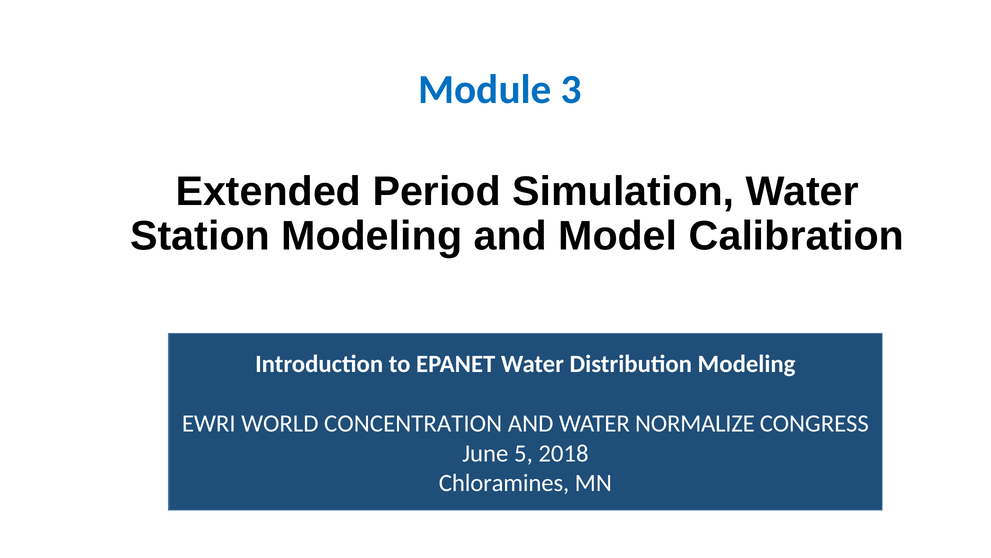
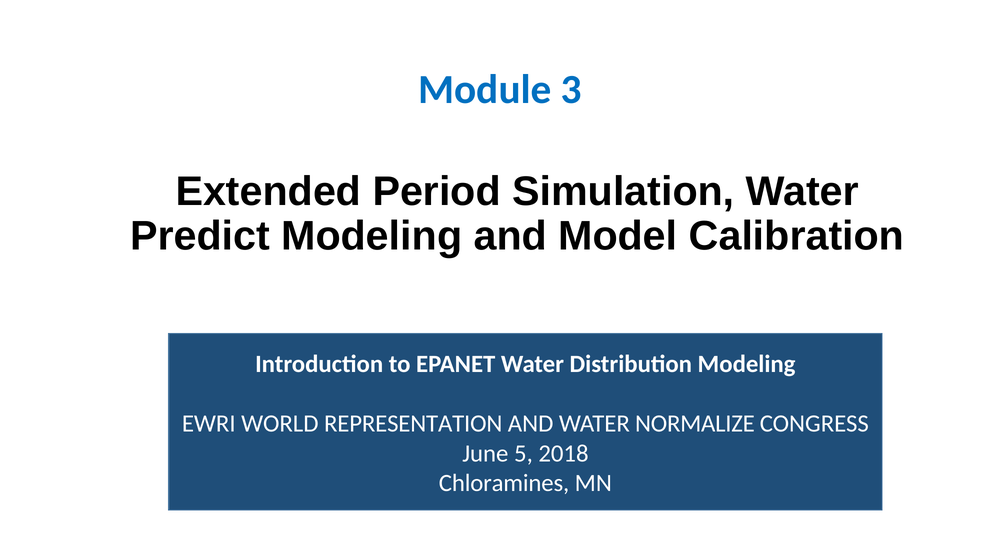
Station: Station -> Predict
CONCENTRATION: CONCENTRATION -> REPRESENTATION
